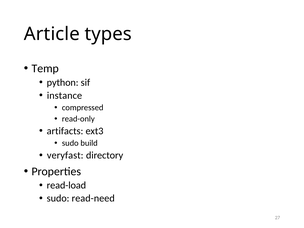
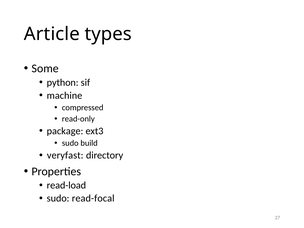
Temp: Temp -> Some
instance: instance -> machine
artifacts: artifacts -> package
read-need: read-need -> read-focal
